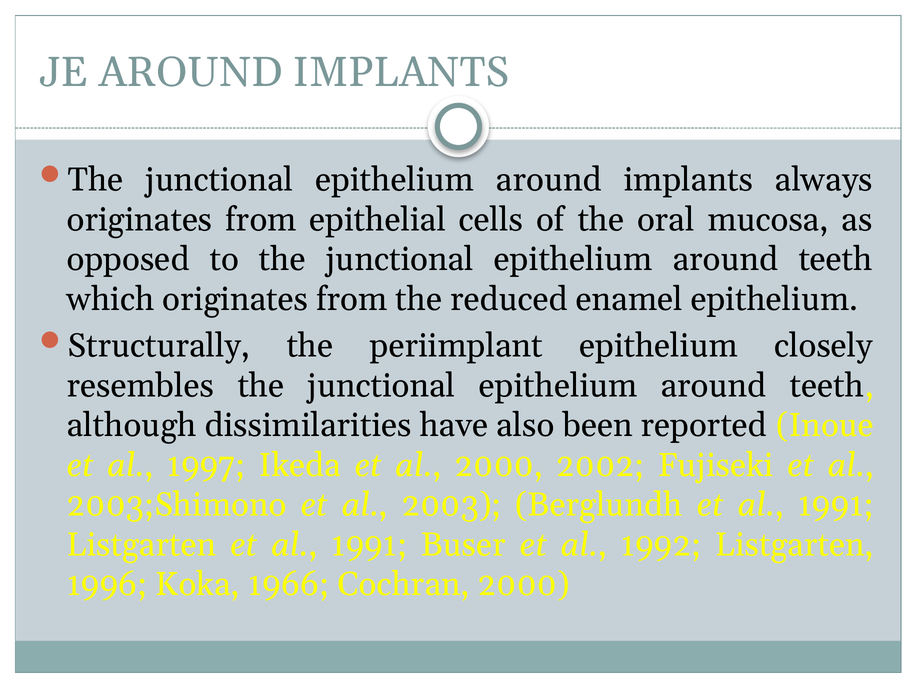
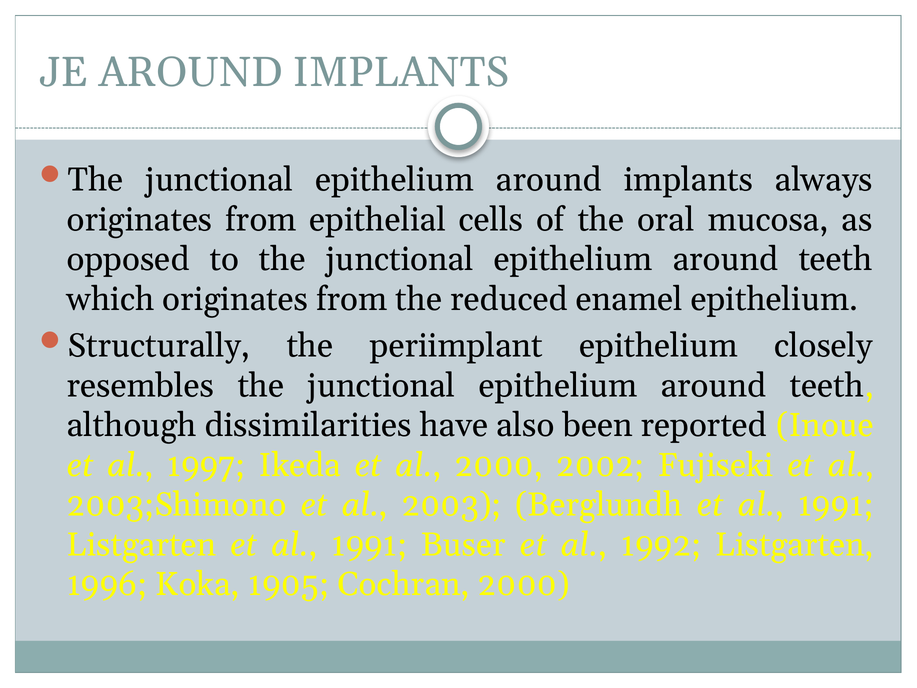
1966: 1966 -> 1905
